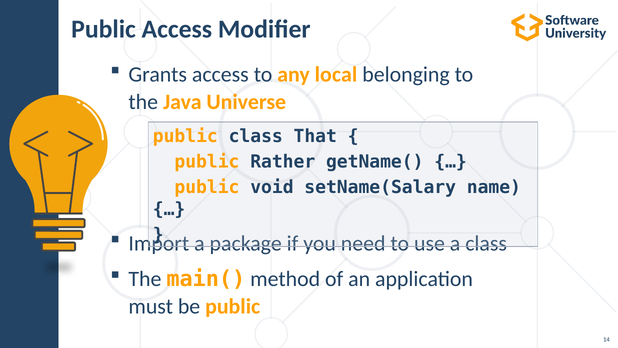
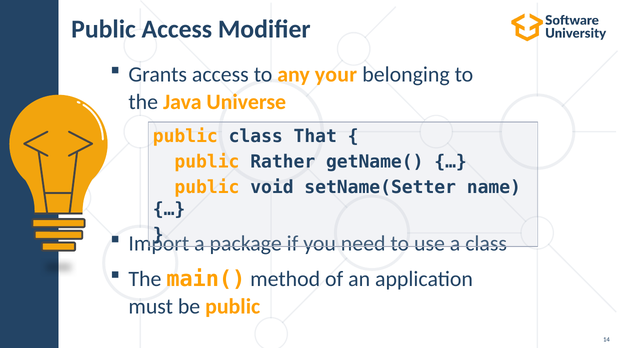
local: local -> your
setName(Salary: setName(Salary -> setName(Setter
